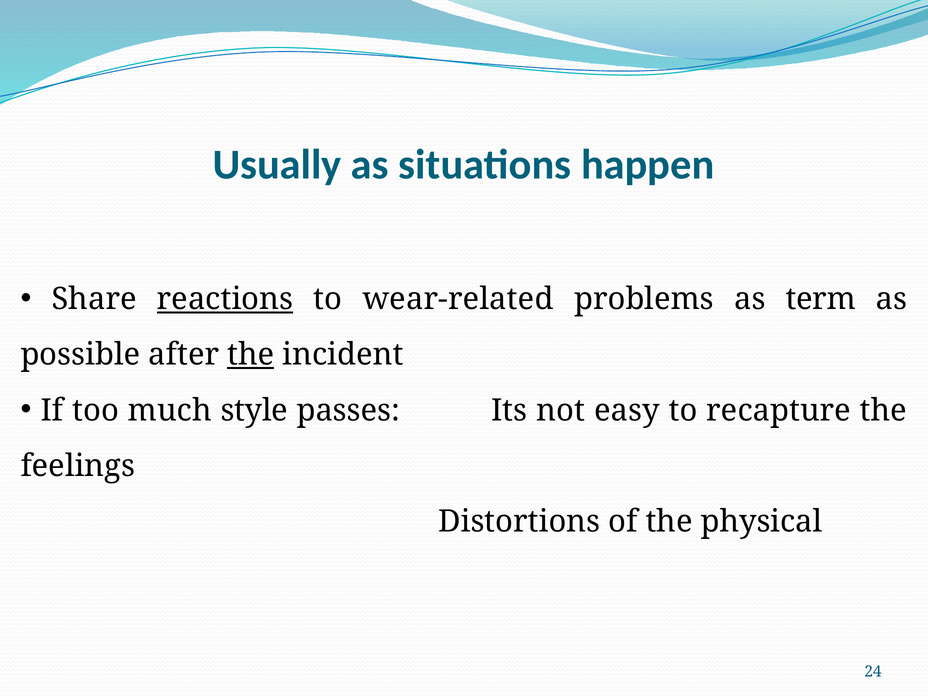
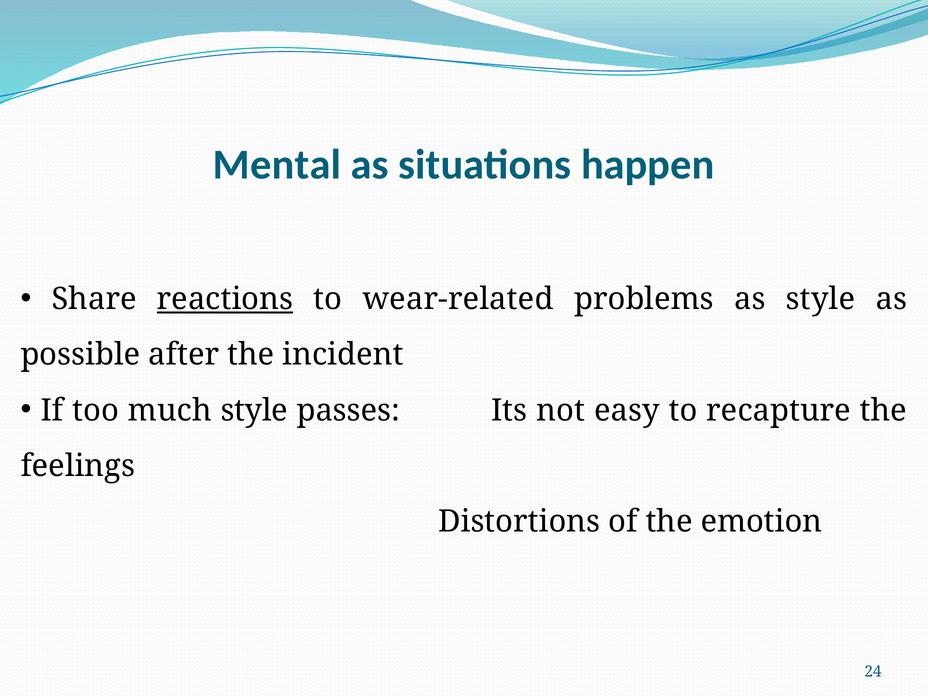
Usually: Usually -> Mental
as term: term -> style
the at (251, 355) underline: present -> none
physical: physical -> emotion
